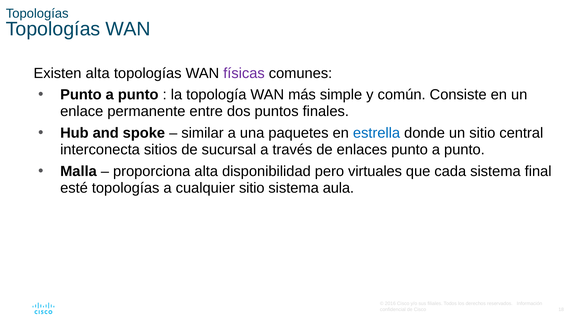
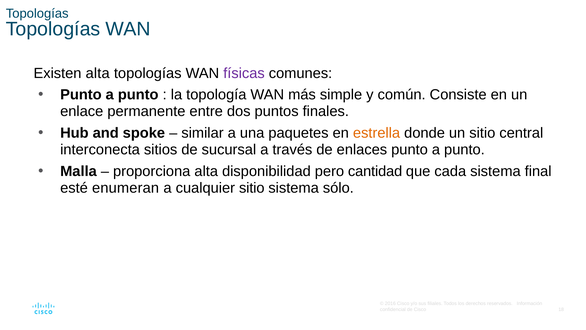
estrella colour: blue -> orange
virtuales: virtuales -> cantidad
esté topologías: topologías -> enumeran
aula: aula -> sólo
